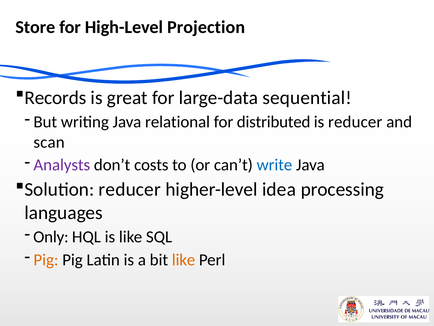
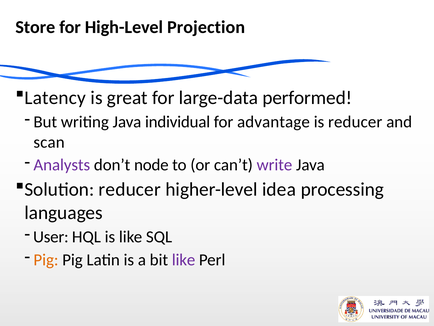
Records: Records -> Latency
sequential: sequential -> performed
relational: relational -> individual
distributed: distributed -> advantage
costs: costs -> node
write colour: blue -> purple
Only: Only -> User
like at (184, 259) colour: orange -> purple
